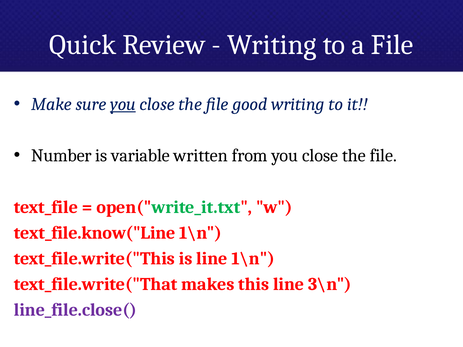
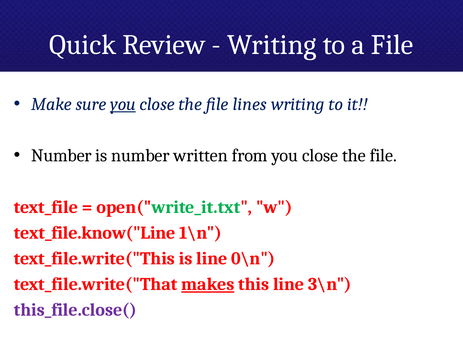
good: good -> lines
is variable: variable -> number
line 1\n: 1\n -> 0\n
makes underline: none -> present
line_file.close(: line_file.close( -> this_file.close(
